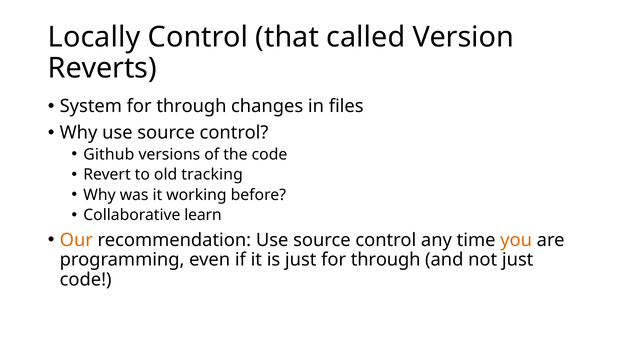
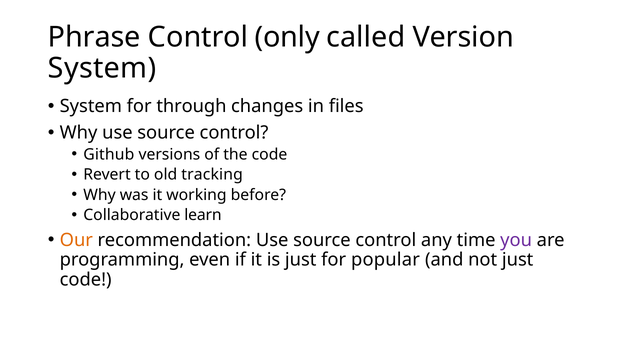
Locally: Locally -> Phrase
that: that -> only
Reverts at (102, 68): Reverts -> System
you colour: orange -> purple
just for through: through -> popular
